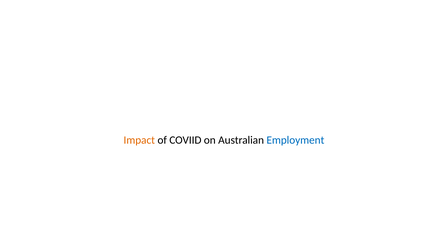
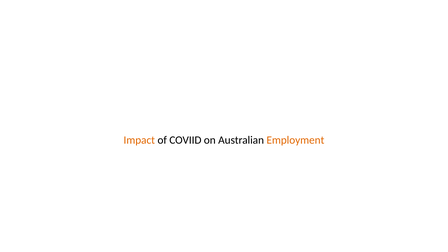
Employment colour: blue -> orange
